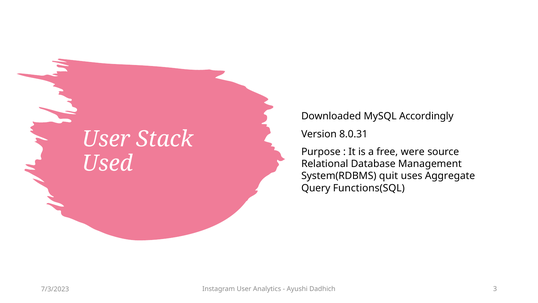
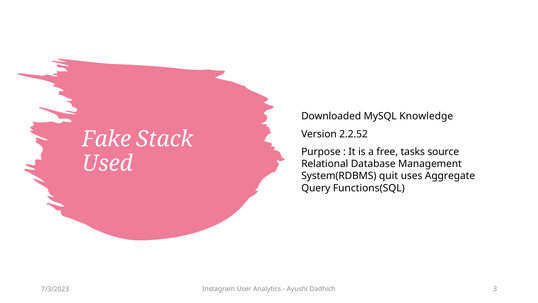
Accordingly: Accordingly -> Knowledge
8.0.31: 8.0.31 -> 2.2.52
User at (106, 139): User -> Fake
were: were -> tasks
